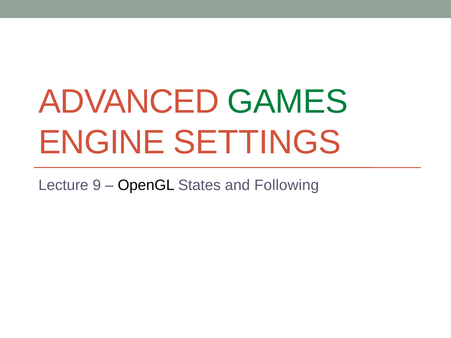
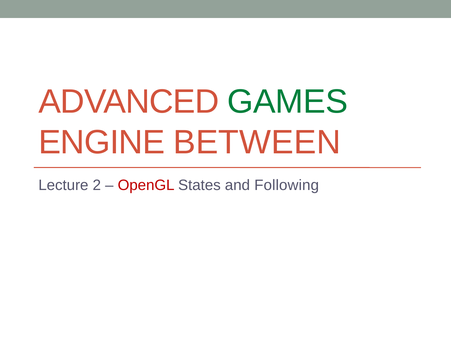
SETTINGS: SETTINGS -> BETWEEN
9: 9 -> 2
OpenGL colour: black -> red
